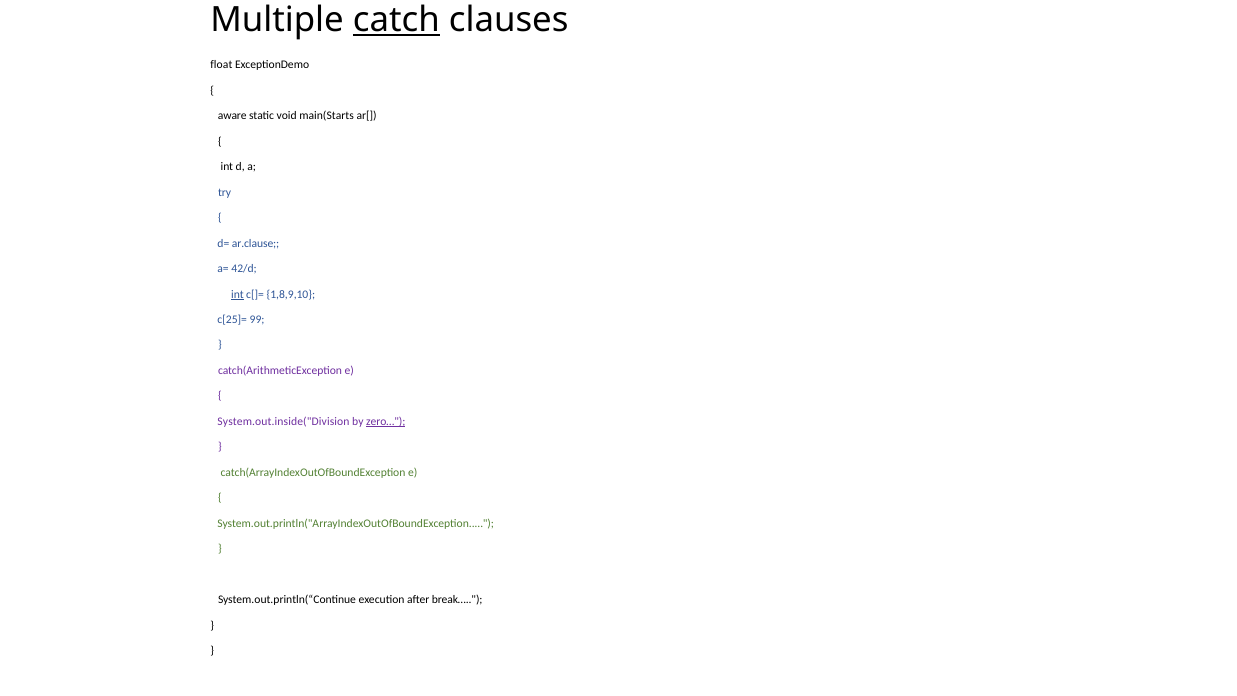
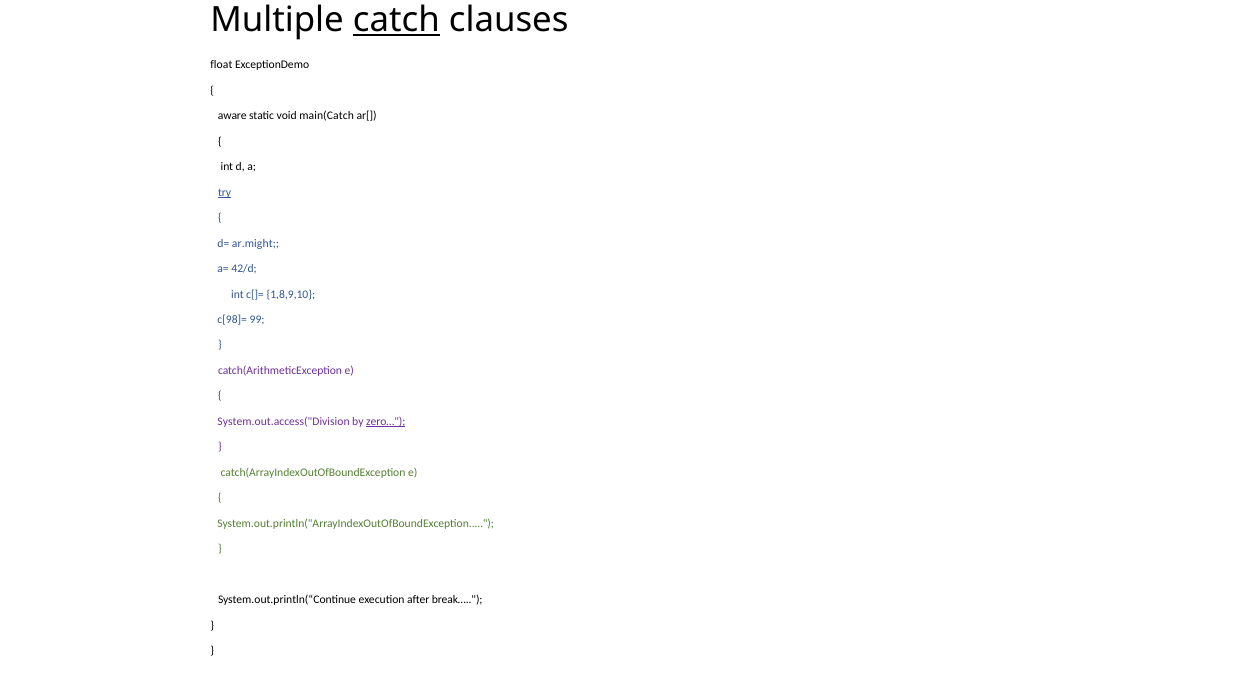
main(Starts: main(Starts -> main(Catch
try underline: none -> present
ar.clause: ar.clause -> ar.might
int at (237, 294) underline: present -> none
c[25]=: c[25]= -> c[98]=
System.out.inside("Division: System.out.inside("Division -> System.out.access("Division
